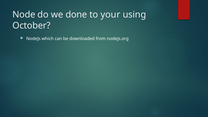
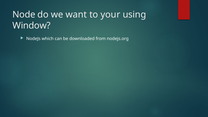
done: done -> want
October: October -> Window
